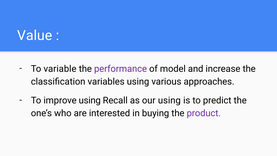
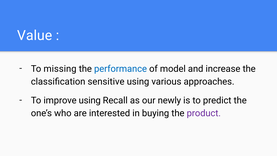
variable: variable -> missing
performance colour: purple -> blue
variables: variables -> sensitive
our using: using -> newly
